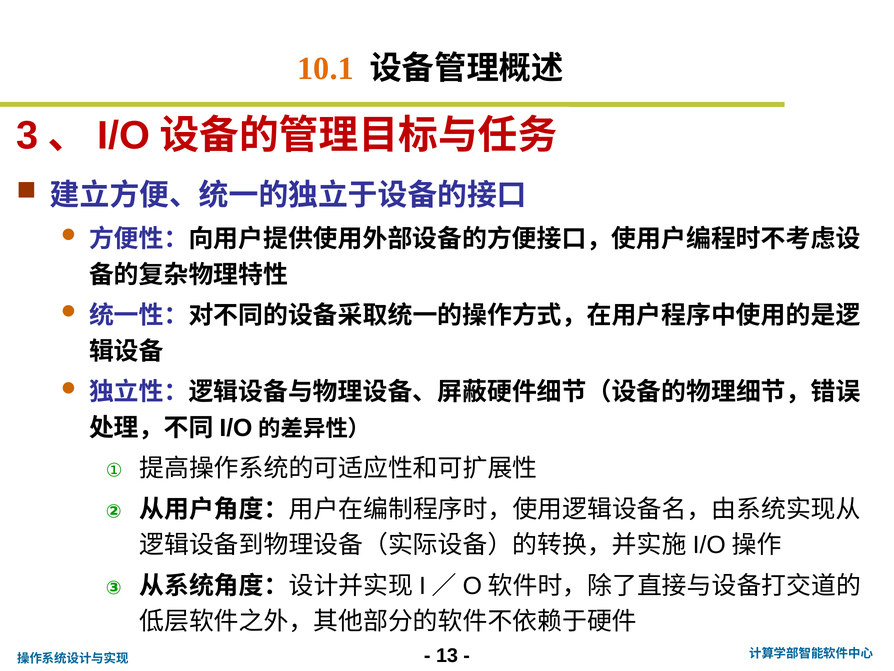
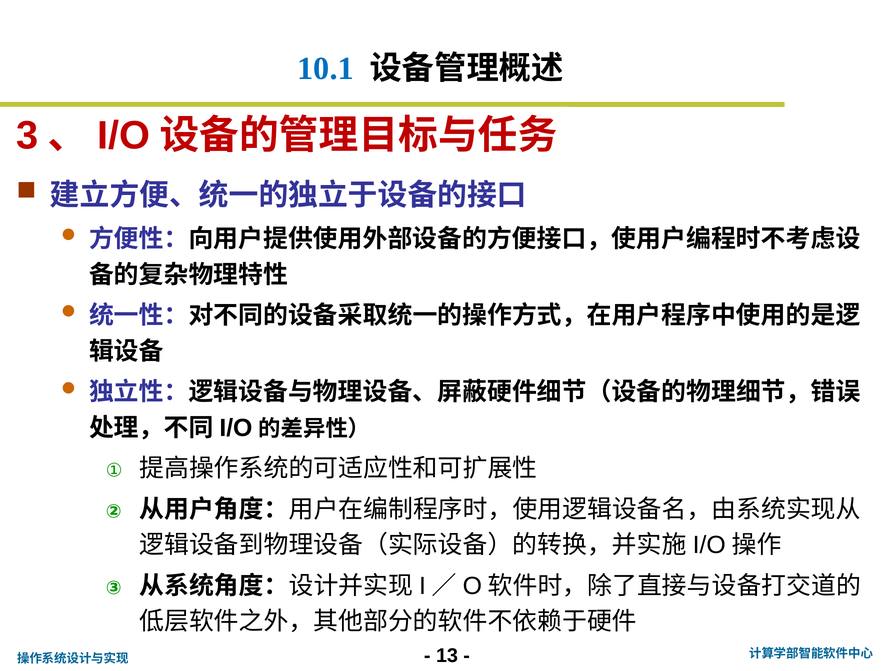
10.1 colour: orange -> blue
